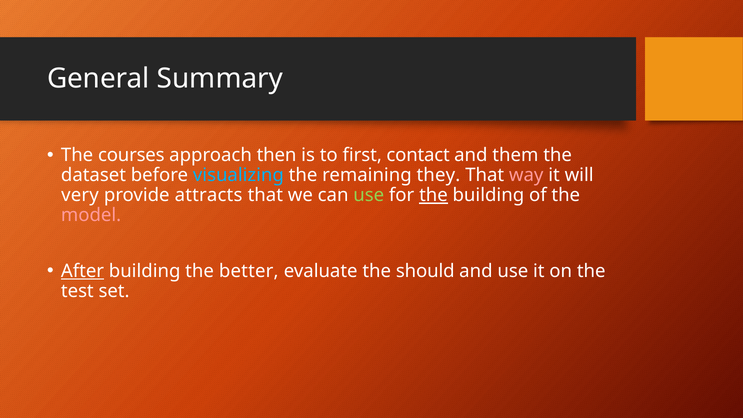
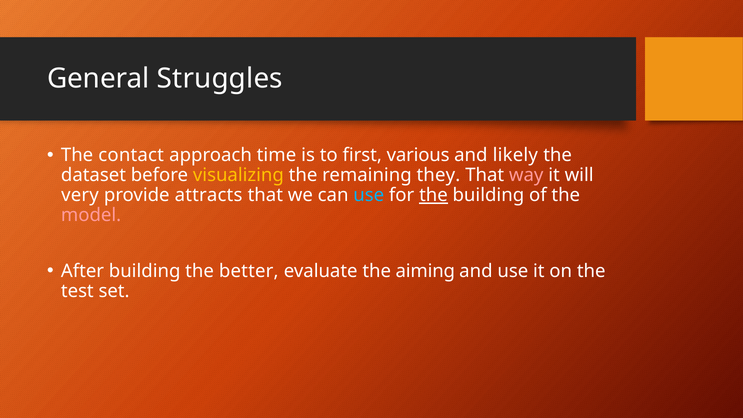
Summary: Summary -> Struggles
courses: courses -> contact
then: then -> time
contact: contact -> various
them: them -> likely
visualizing colour: light blue -> yellow
use at (369, 195) colour: light green -> light blue
After underline: present -> none
should: should -> aiming
